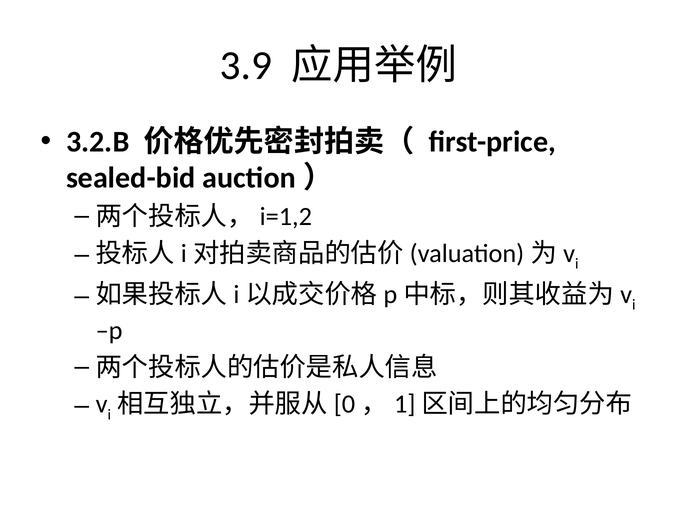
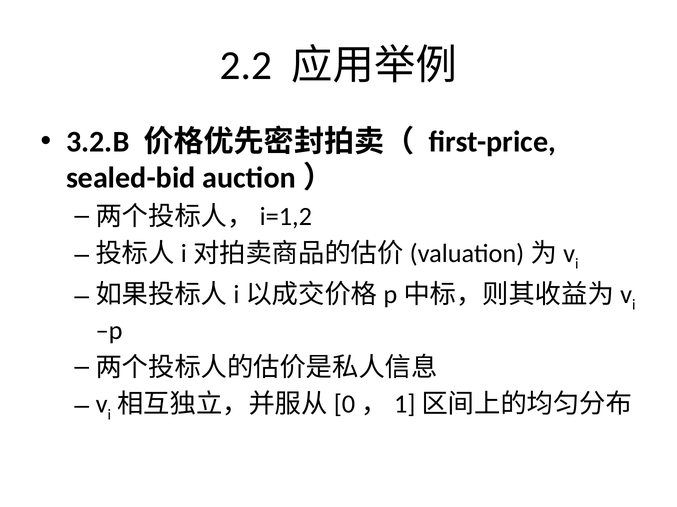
3.9: 3.9 -> 2.2
